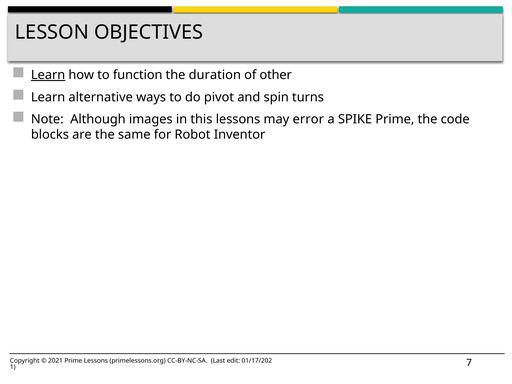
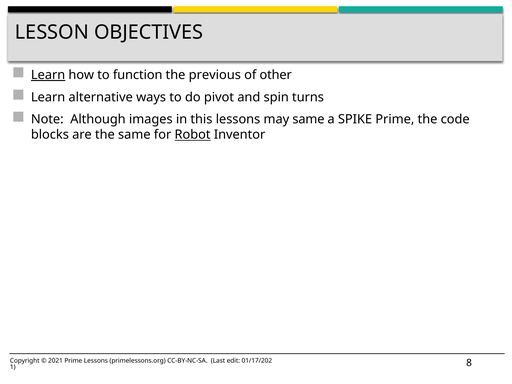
duration: duration -> previous
may error: error -> same
Robot underline: none -> present
7: 7 -> 8
